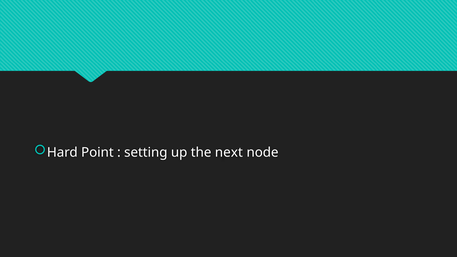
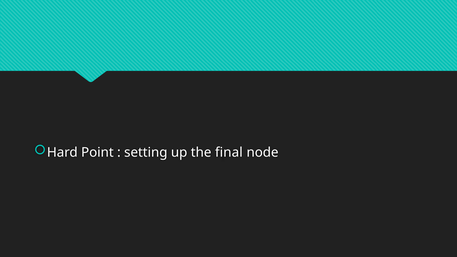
next: next -> final
